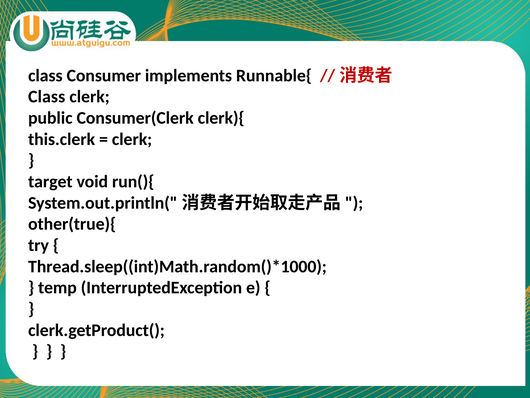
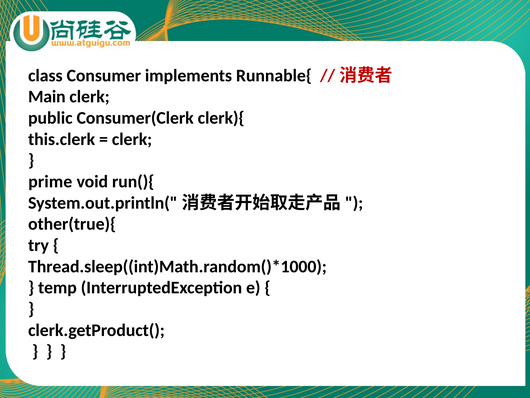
Class at (47, 97): Class -> Main
target: target -> prime
